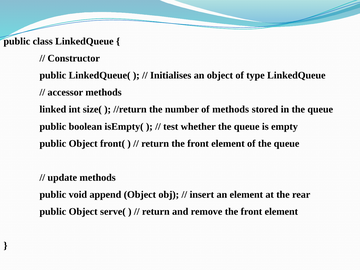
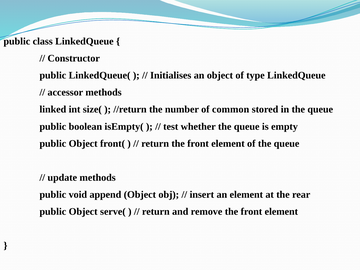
of methods: methods -> common
